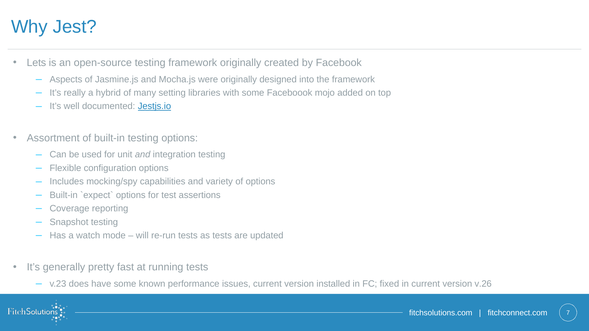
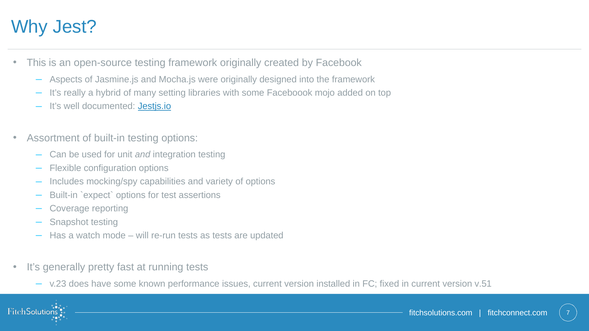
Lets: Lets -> This
v.26: v.26 -> v.51
